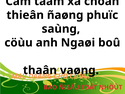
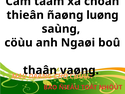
phuïc: phuïc -> luøng
